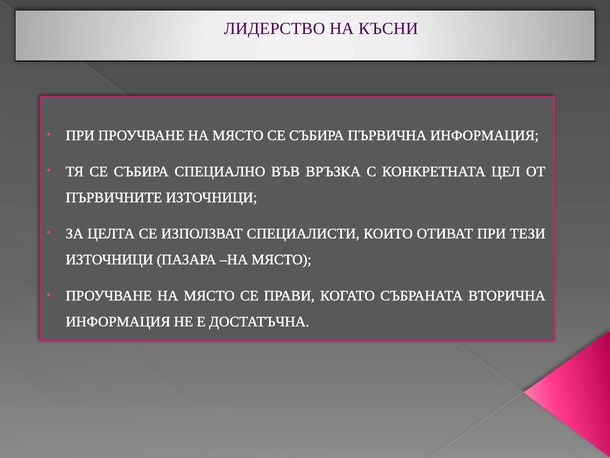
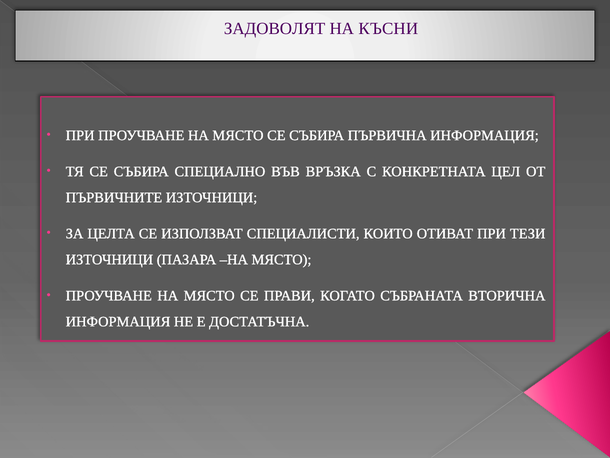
ЛИДЕРСТВО: ЛИДЕРСТВО -> ЗАДОВОЛЯТ
